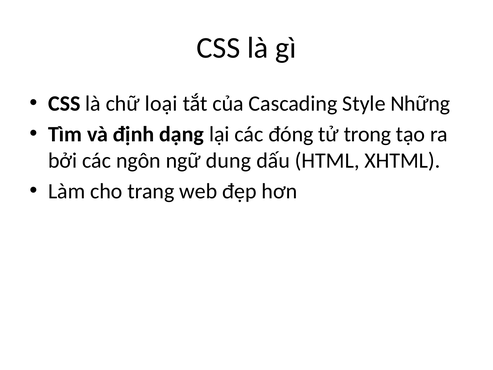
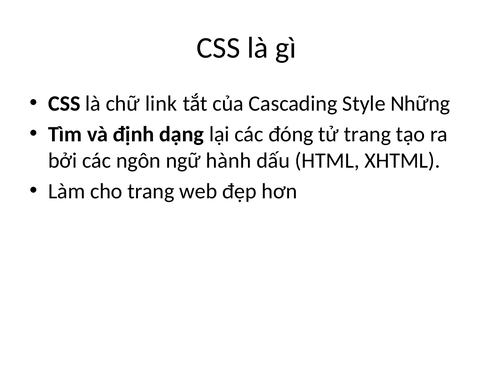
loại: loại -> link
tử trong: trong -> trang
dung: dung -> hành
